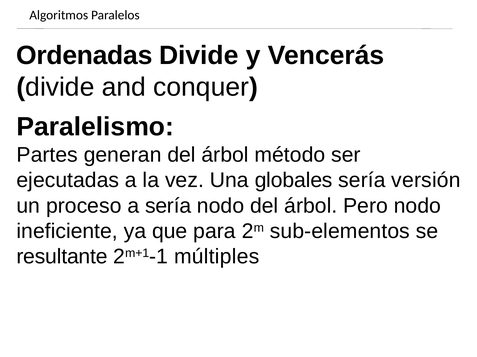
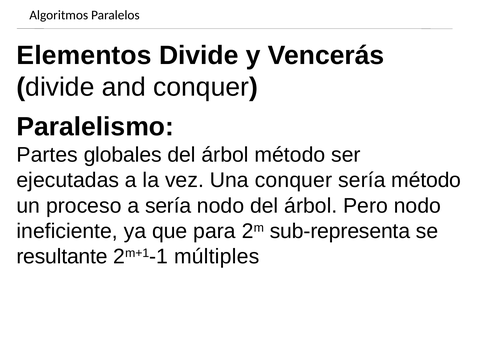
Ordenadas: Ordenadas -> Elementos
generan: generan -> globales
Una globales: globales -> conquer
sería versión: versión -> método
sub-elementos: sub-elementos -> sub-representa
